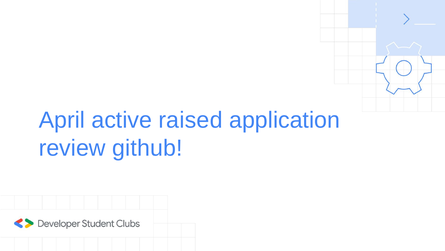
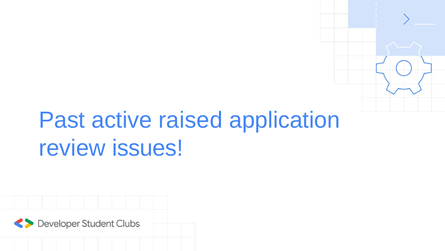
April: April -> Past
github: github -> issues
